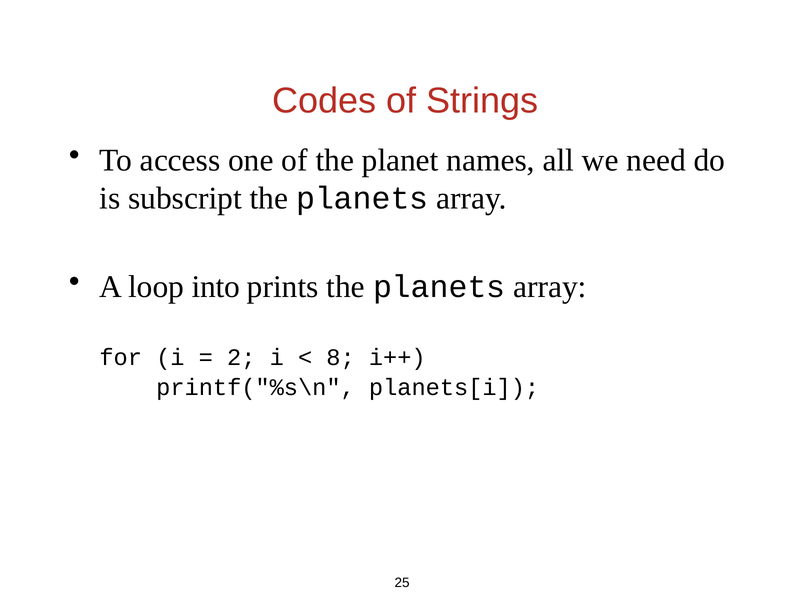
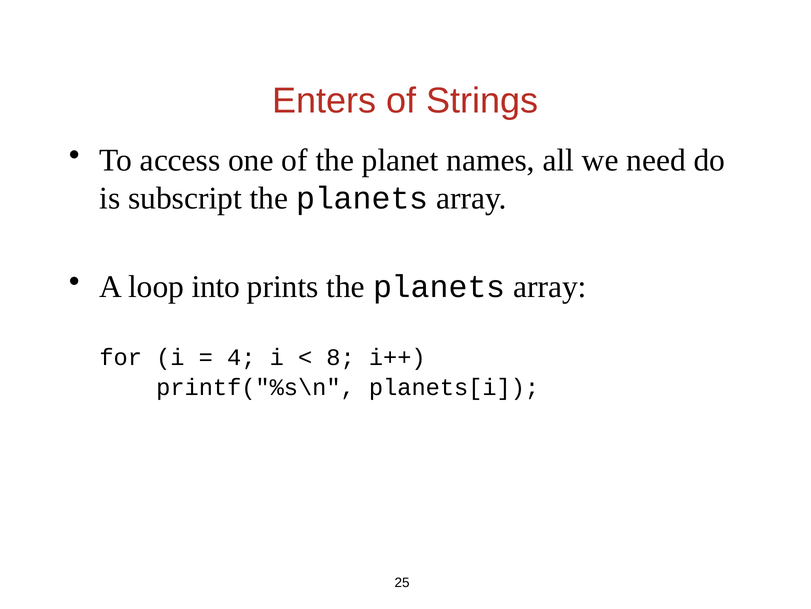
Codes: Codes -> Enters
2: 2 -> 4
